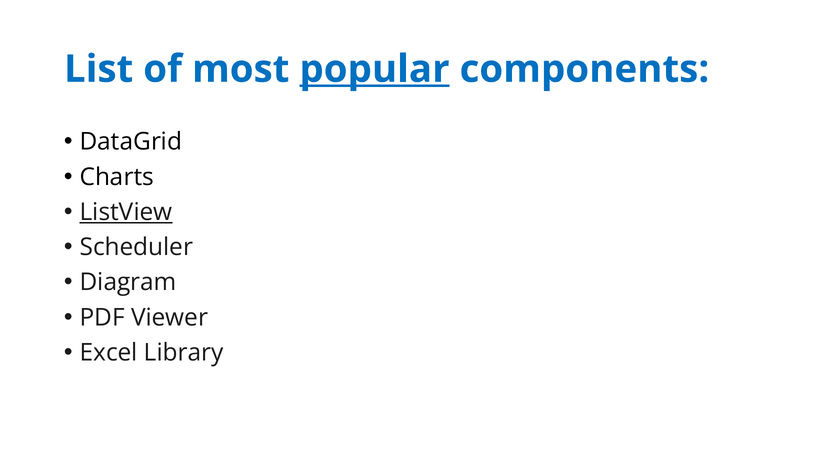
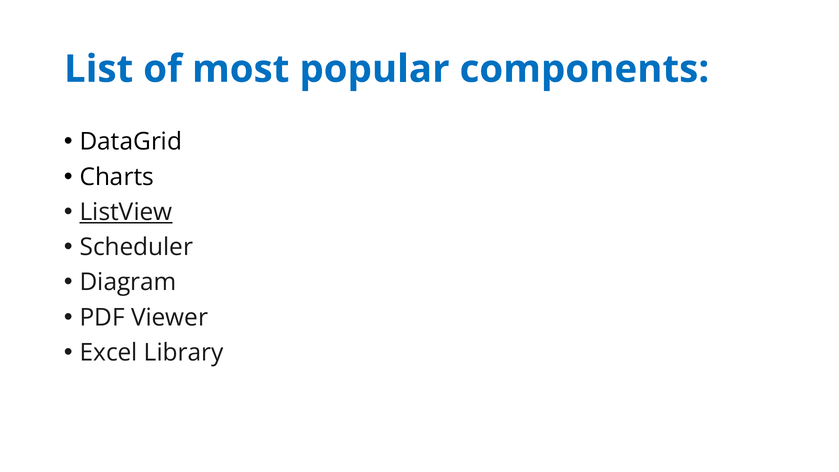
popular underline: present -> none
